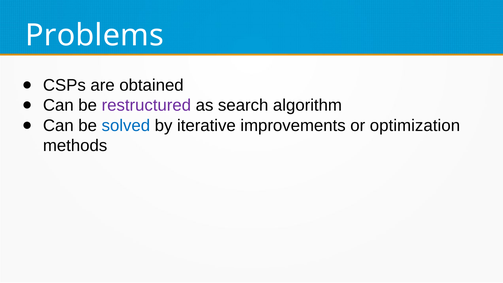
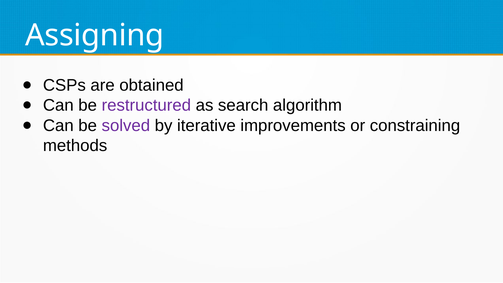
Problems: Problems -> Assigning
solved colour: blue -> purple
optimization: optimization -> constraining
